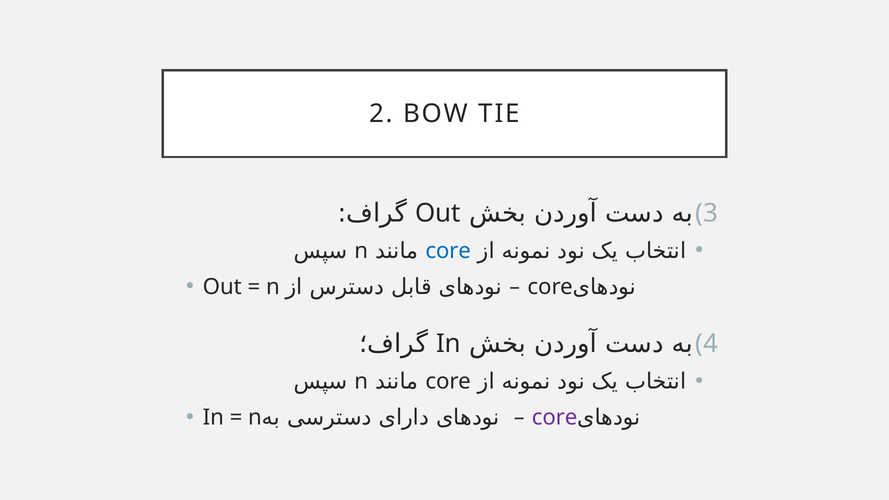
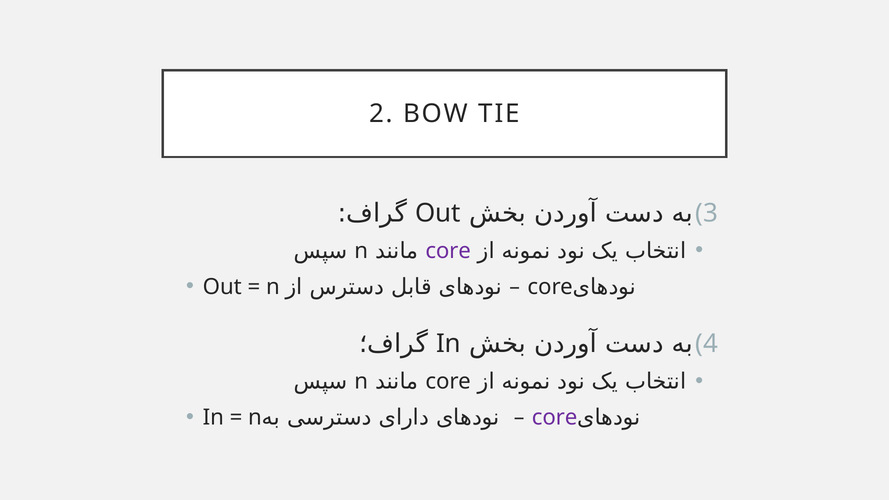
core at (448, 251) colour: blue -> purple
